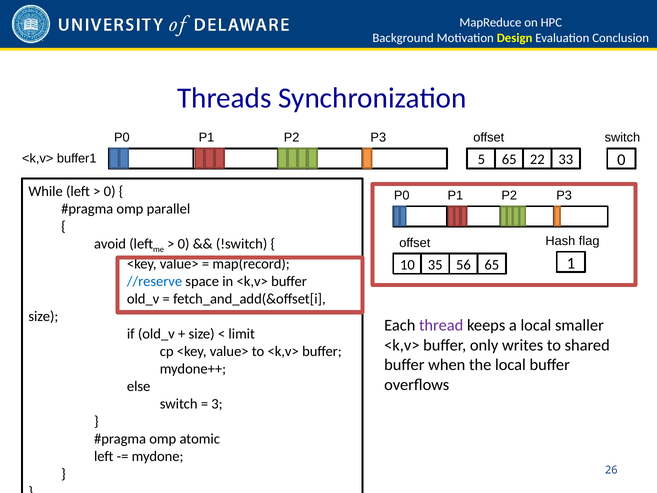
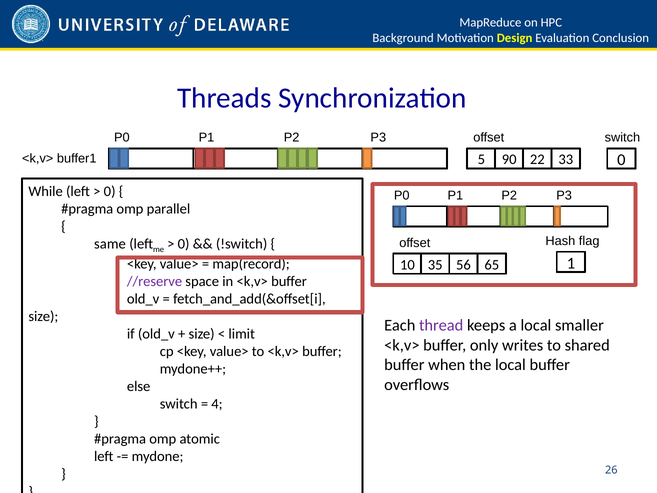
5 65: 65 -> 90
avoid: avoid -> same
//reserve colour: blue -> purple
3: 3 -> 4
